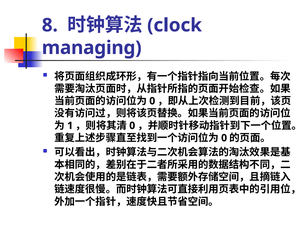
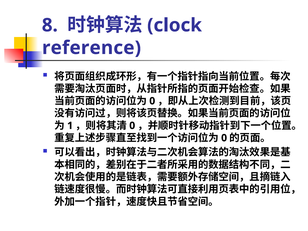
managing: managing -> reference
